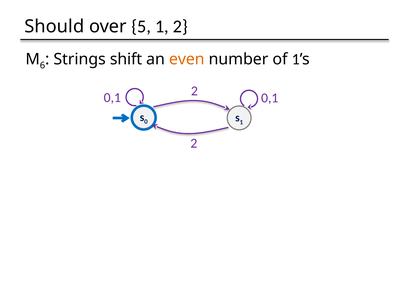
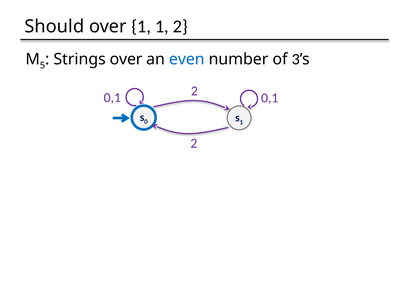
over 5: 5 -> 1
6: 6 -> 5
Strings shift: shift -> over
even colour: orange -> blue
of 1: 1 -> 3
